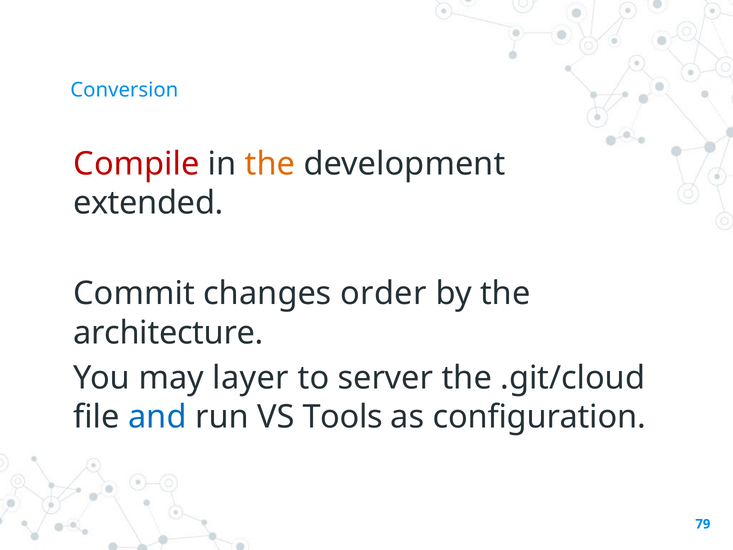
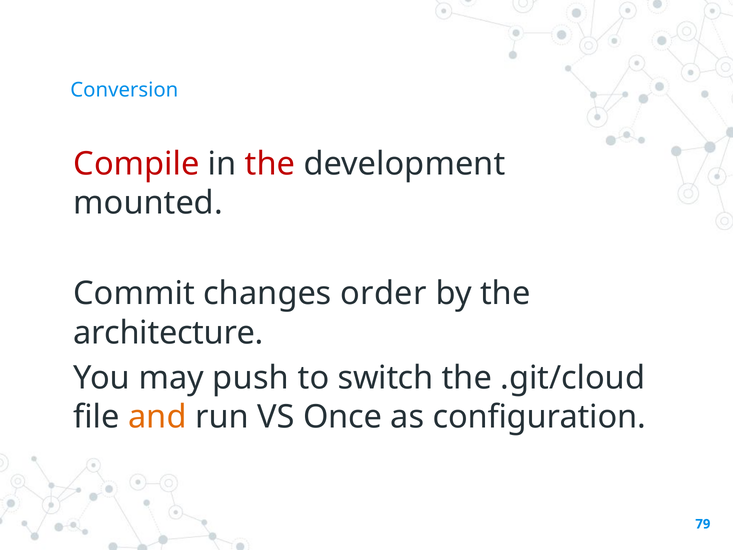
the at (270, 164) colour: orange -> red
extended: extended -> mounted
layer: layer -> push
server: server -> switch
and colour: blue -> orange
Tools: Tools -> Once
